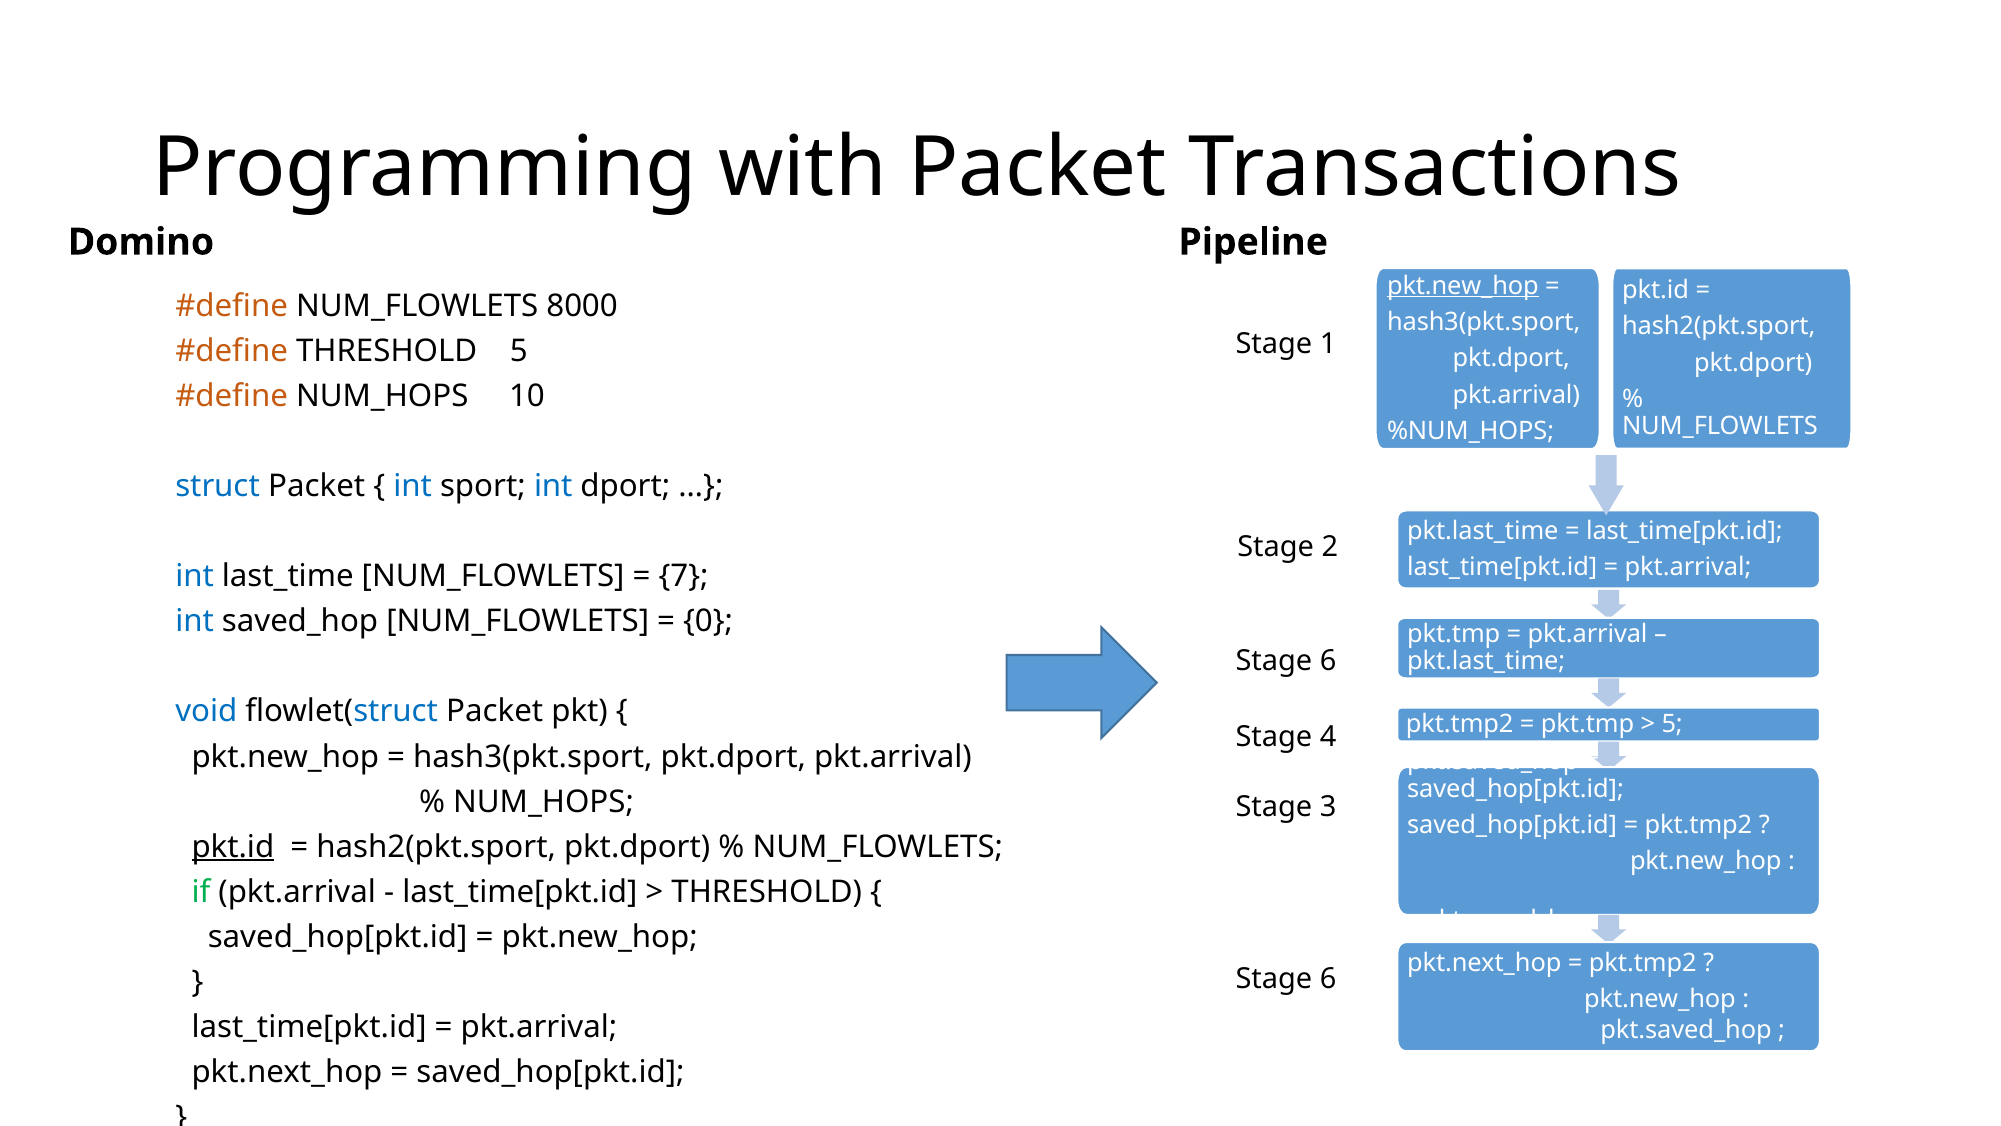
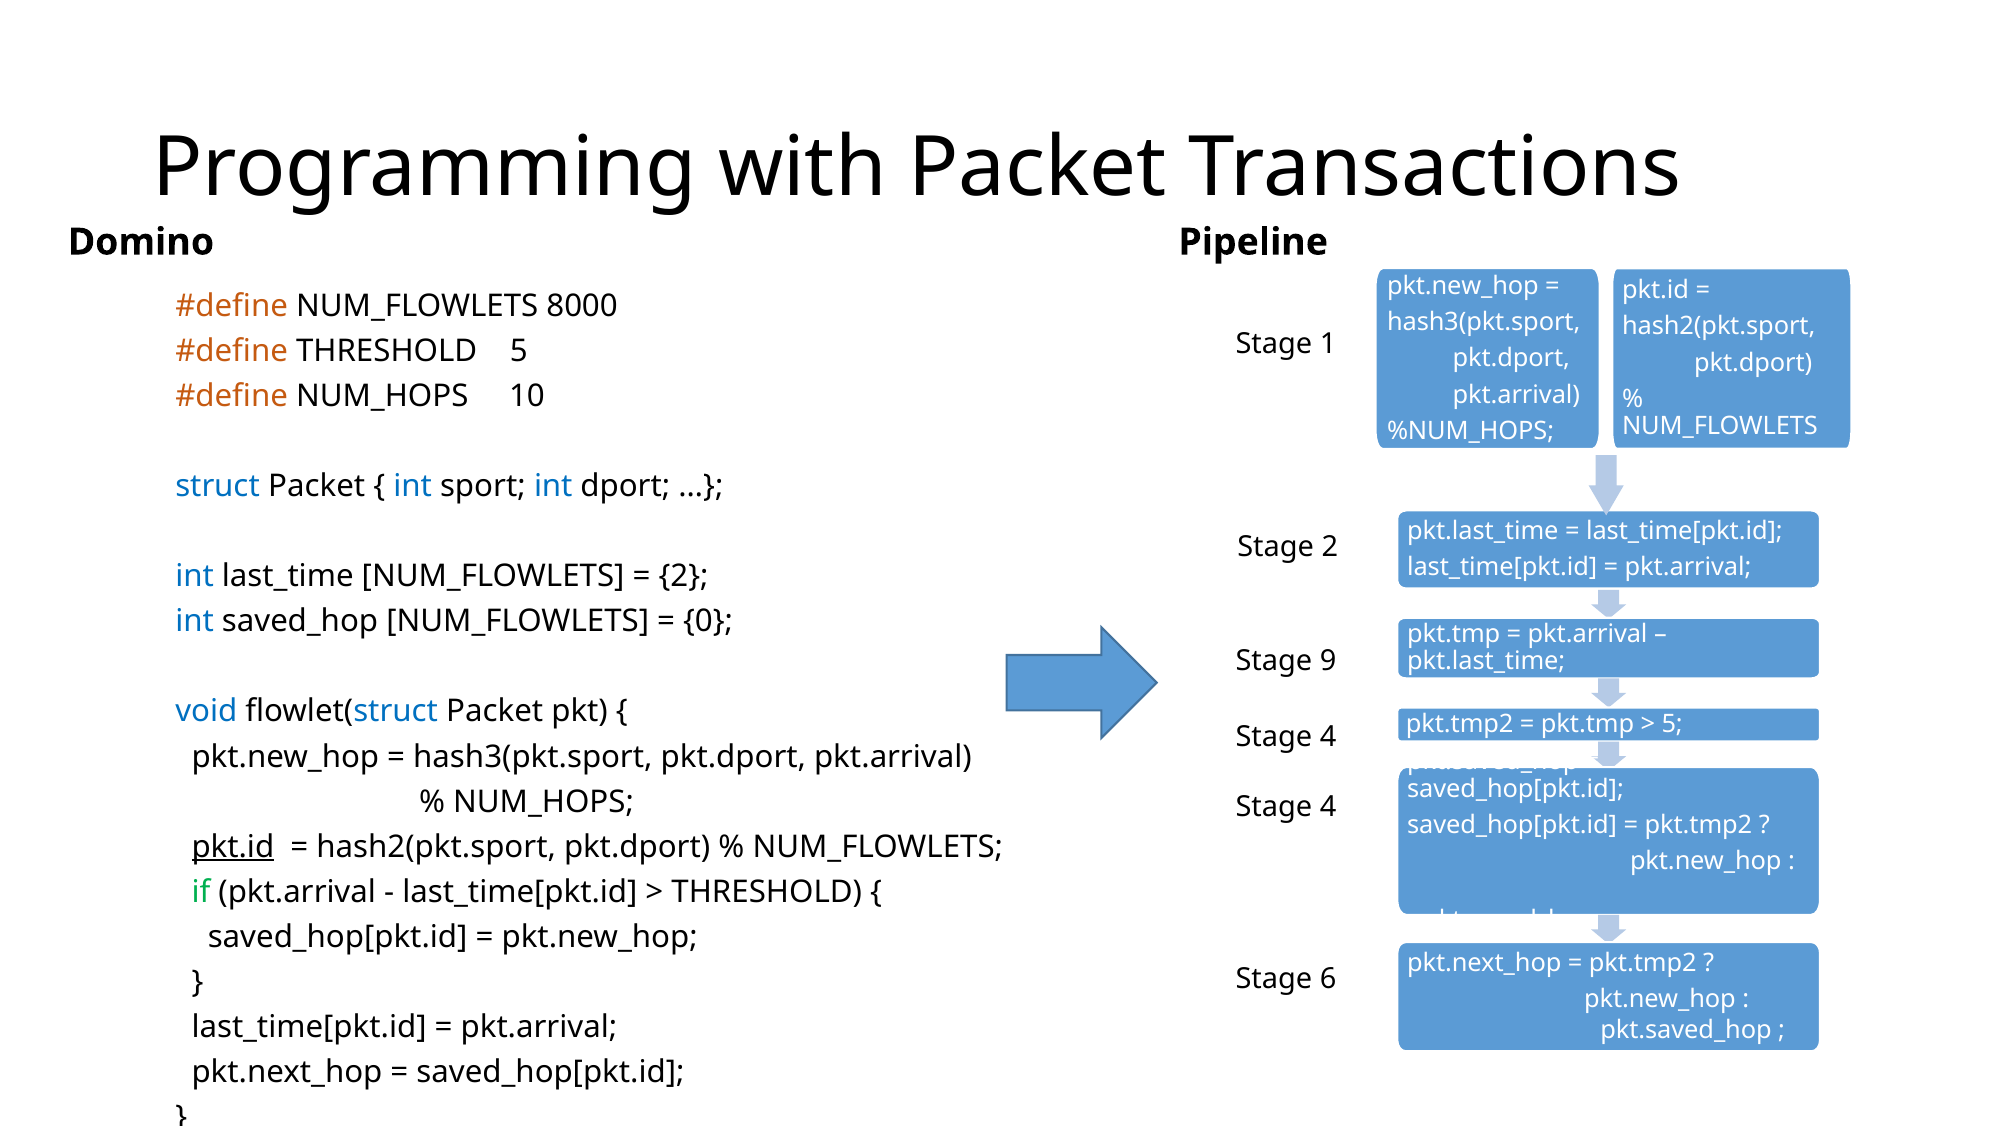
pkt.new_hop at (1463, 286) underline: present -> none
7 at (684, 576): 7 -> 2
6 at (1328, 660): 6 -> 9
3 at (1328, 807): 3 -> 4
